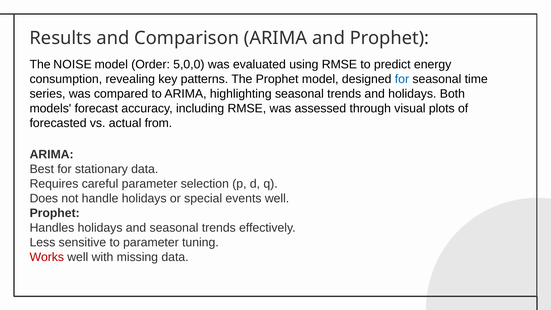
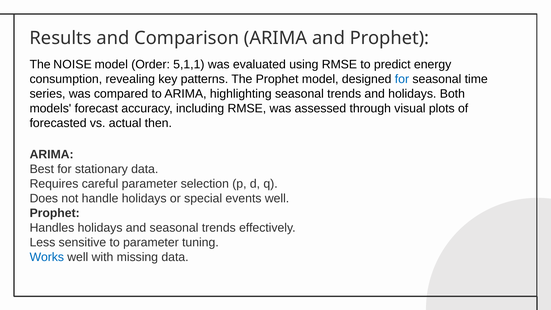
5,0,0: 5,0,0 -> 5,1,1
from: from -> then
Works colour: red -> blue
